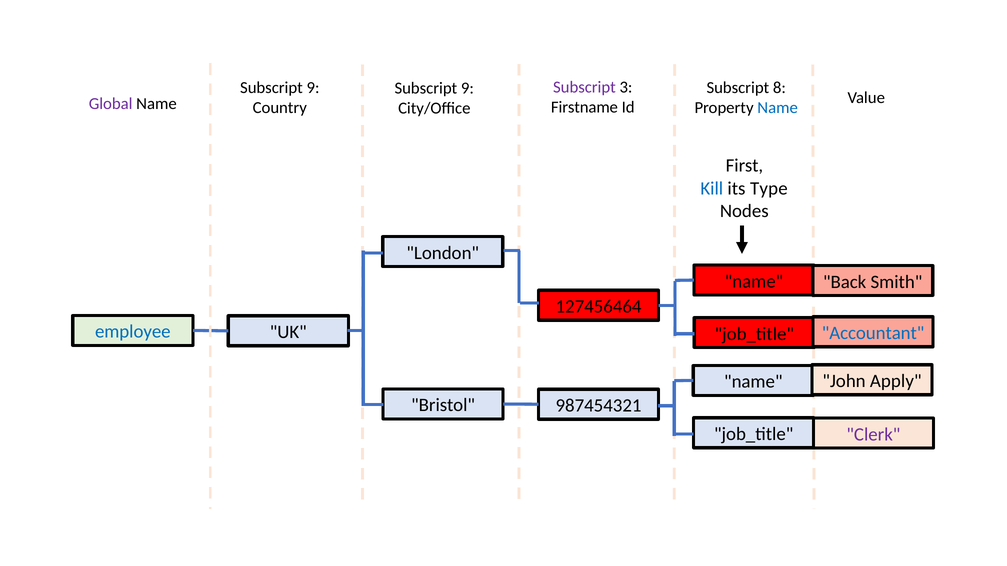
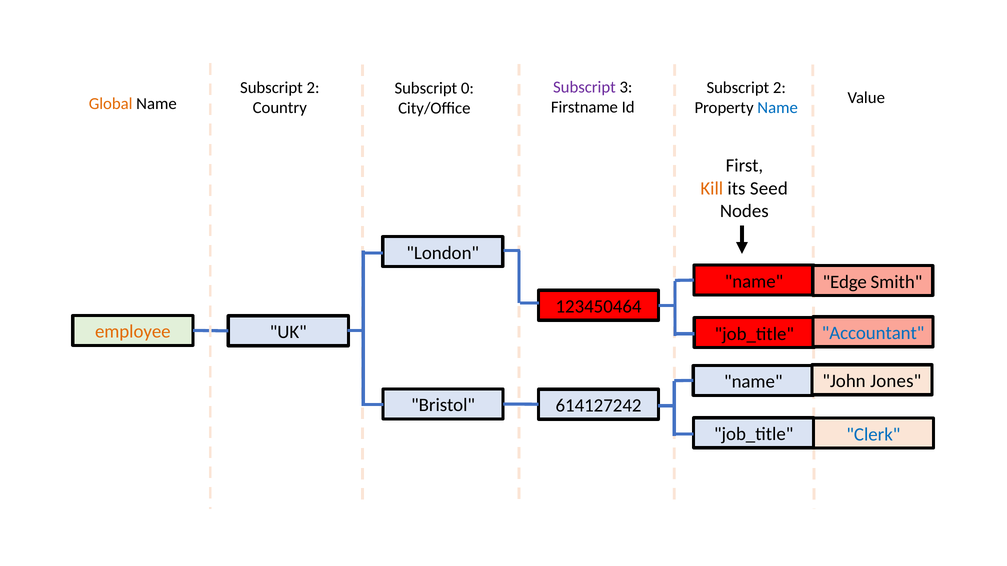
9 at (313, 88): 9 -> 2
8 at (779, 88): 8 -> 2
9 at (467, 88): 9 -> 0
Global colour: purple -> orange
Kill colour: blue -> orange
Type: Type -> Seed
Back: Back -> Edge
127456464: 127456464 -> 123450464
employee colour: blue -> orange
Apply: Apply -> Jones
987454321: 987454321 -> 614127242
Clerk colour: purple -> blue
